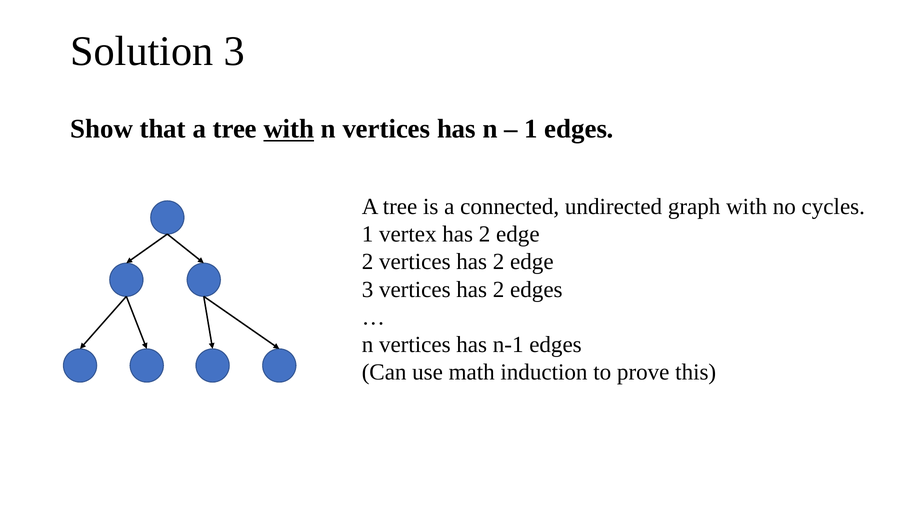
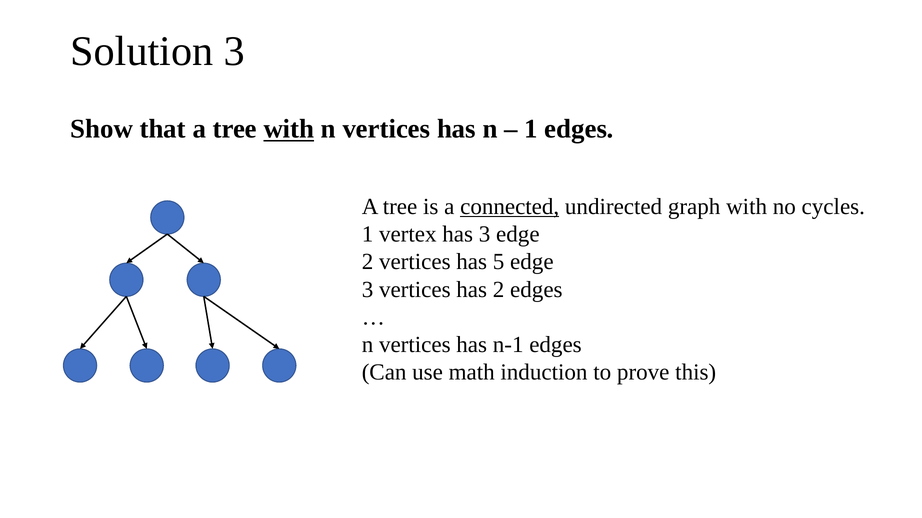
connected underline: none -> present
vertex has 2: 2 -> 3
2 vertices has 2: 2 -> 5
